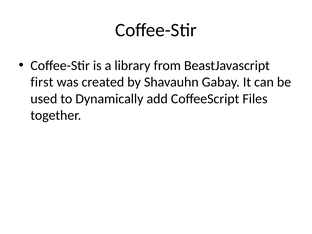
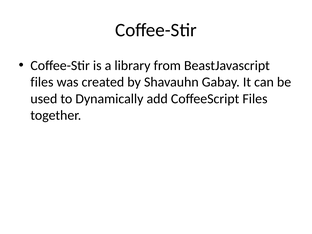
first at (42, 82): first -> files
